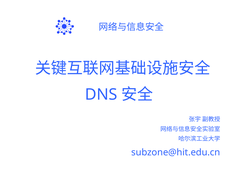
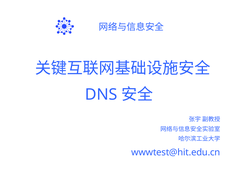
subzone@hit.edu.cn: subzone@hit.edu.cn -> wwwtest@hit.edu.cn
